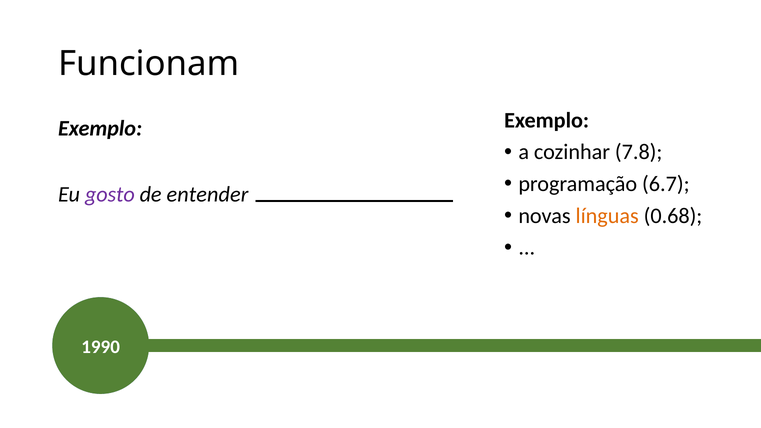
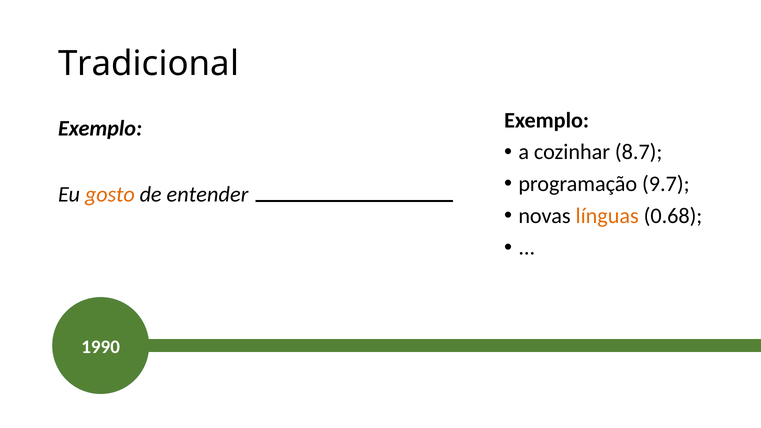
Funcionam: Funcionam -> Tradicional
7.8: 7.8 -> 8.7
6.7: 6.7 -> 9.7
gosto colour: purple -> orange
